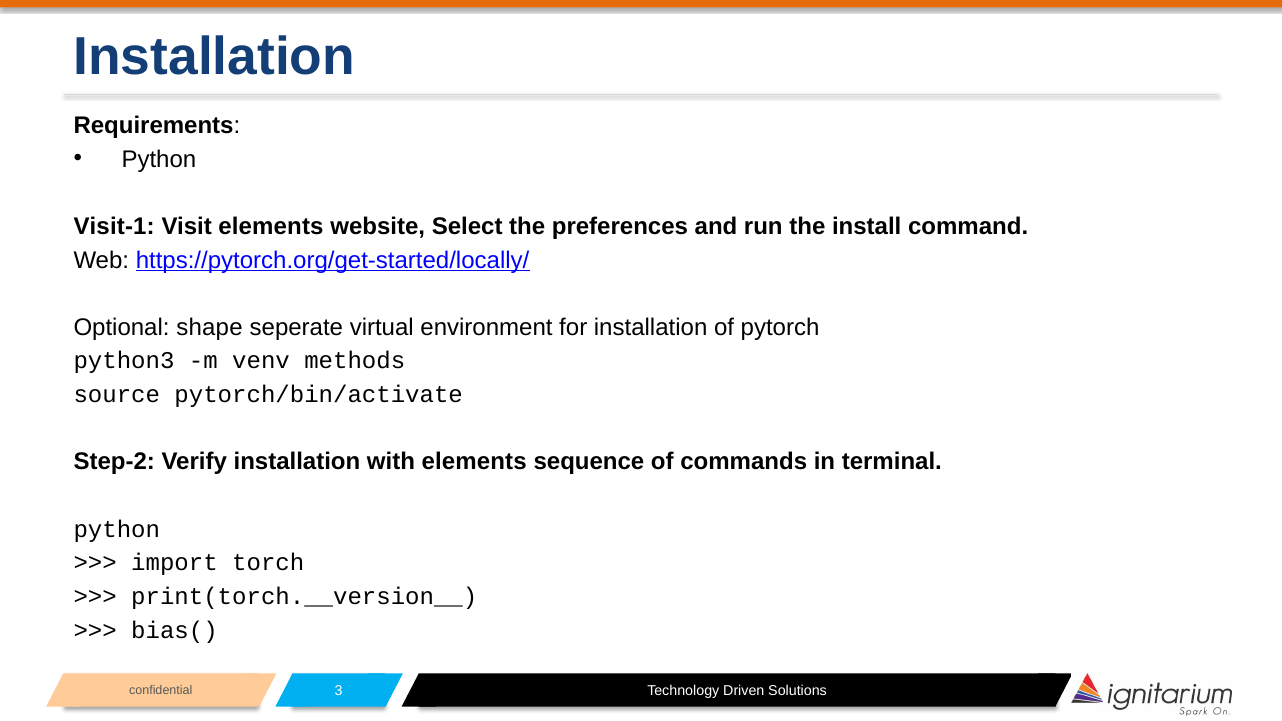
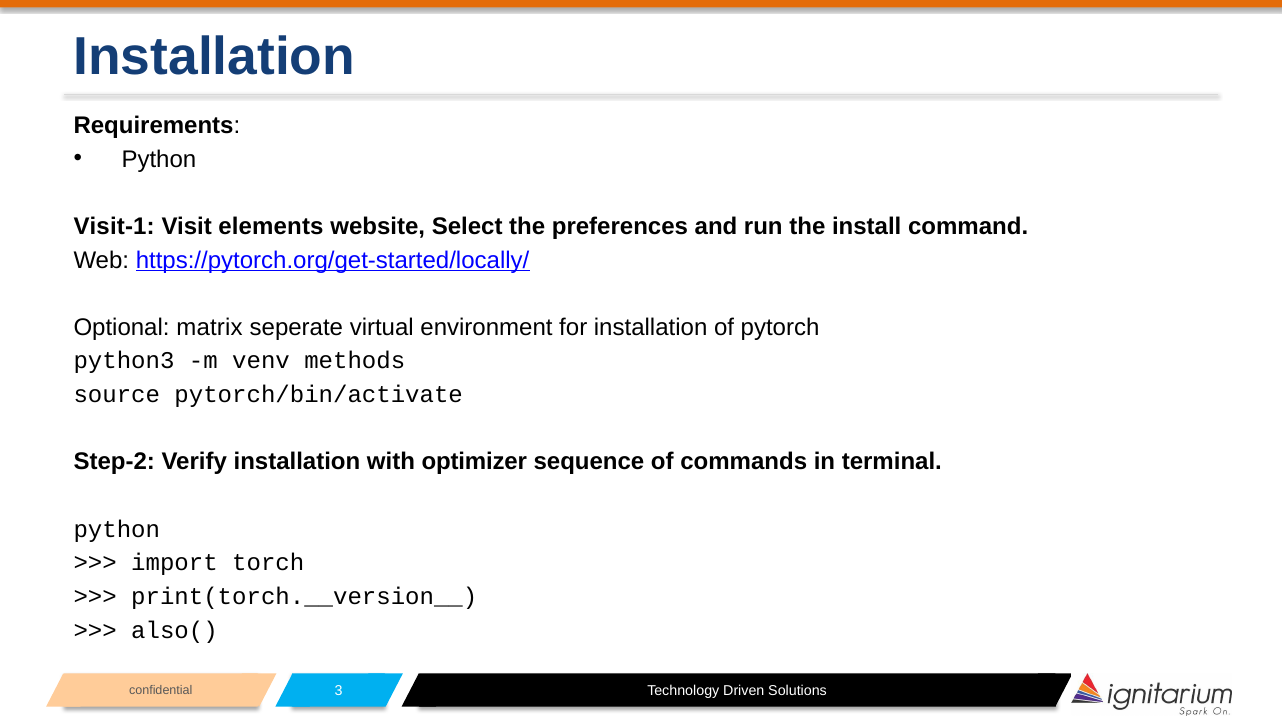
shape: shape -> matrix
with elements: elements -> optimizer
bias(: bias( -> also(
